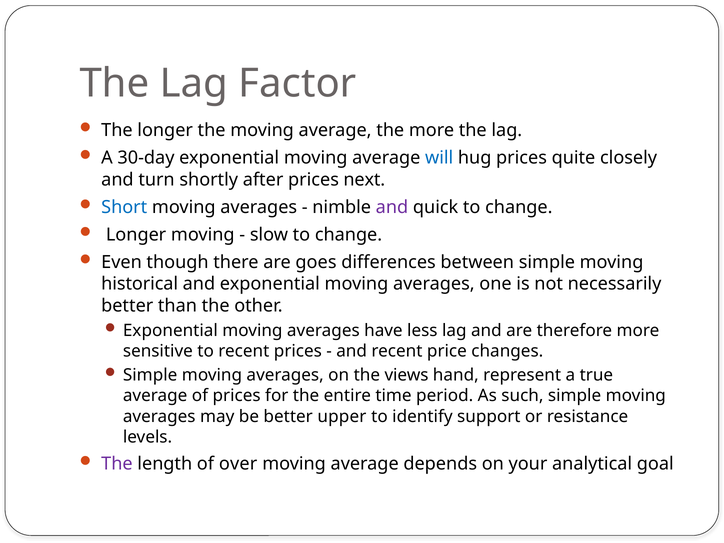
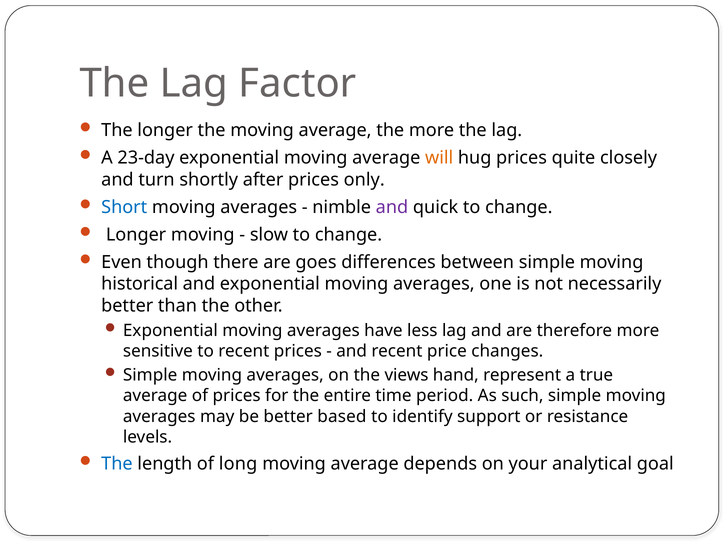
30-day: 30-day -> 23-day
will colour: blue -> orange
next: next -> only
upper: upper -> based
The at (117, 464) colour: purple -> blue
over: over -> long
